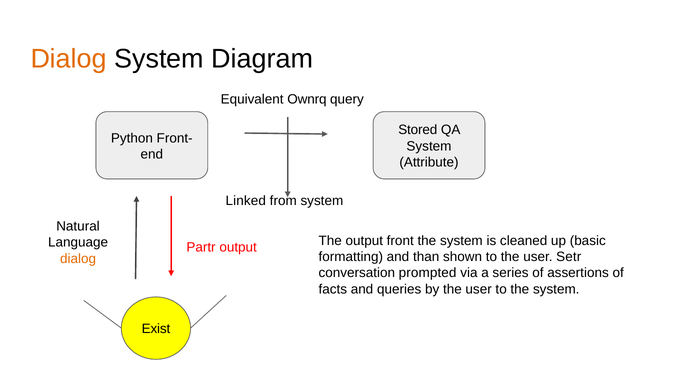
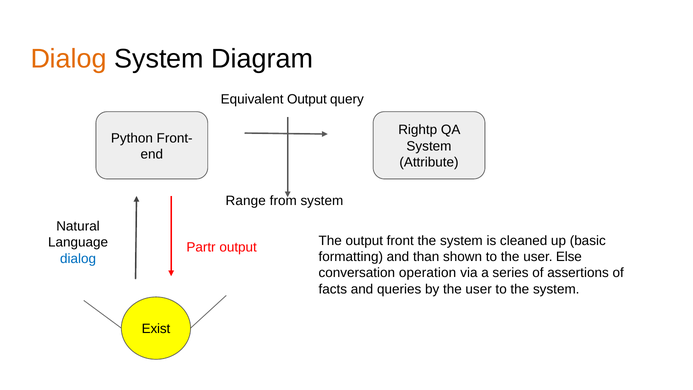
Equivalent Ownrq: Ownrq -> Output
Stored: Stored -> Rightp
Linked: Linked -> Range
Setr: Setr -> Else
dialog at (78, 259) colour: orange -> blue
prompted: prompted -> operation
